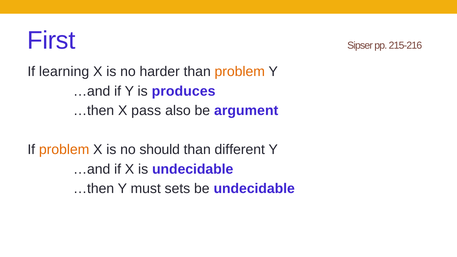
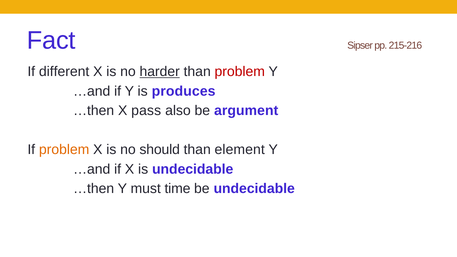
First: First -> Fact
learning: learning -> different
harder underline: none -> present
problem at (240, 72) colour: orange -> red
different: different -> element
sets: sets -> time
